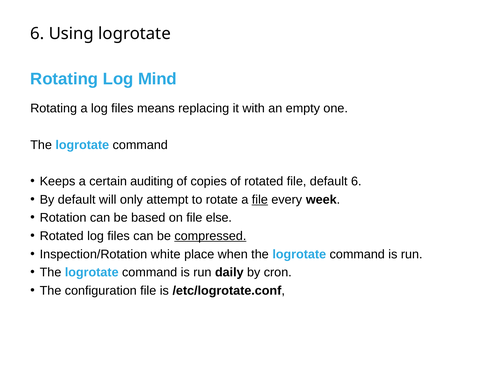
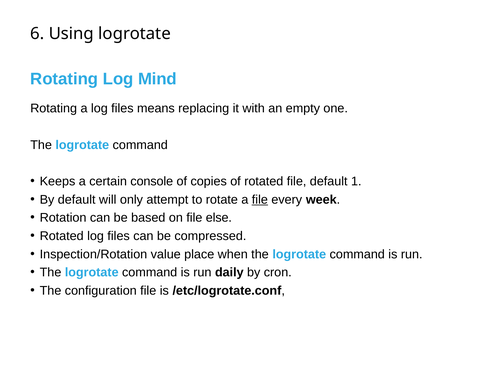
auditing: auditing -> console
default 6: 6 -> 1
compressed underline: present -> none
white: white -> value
